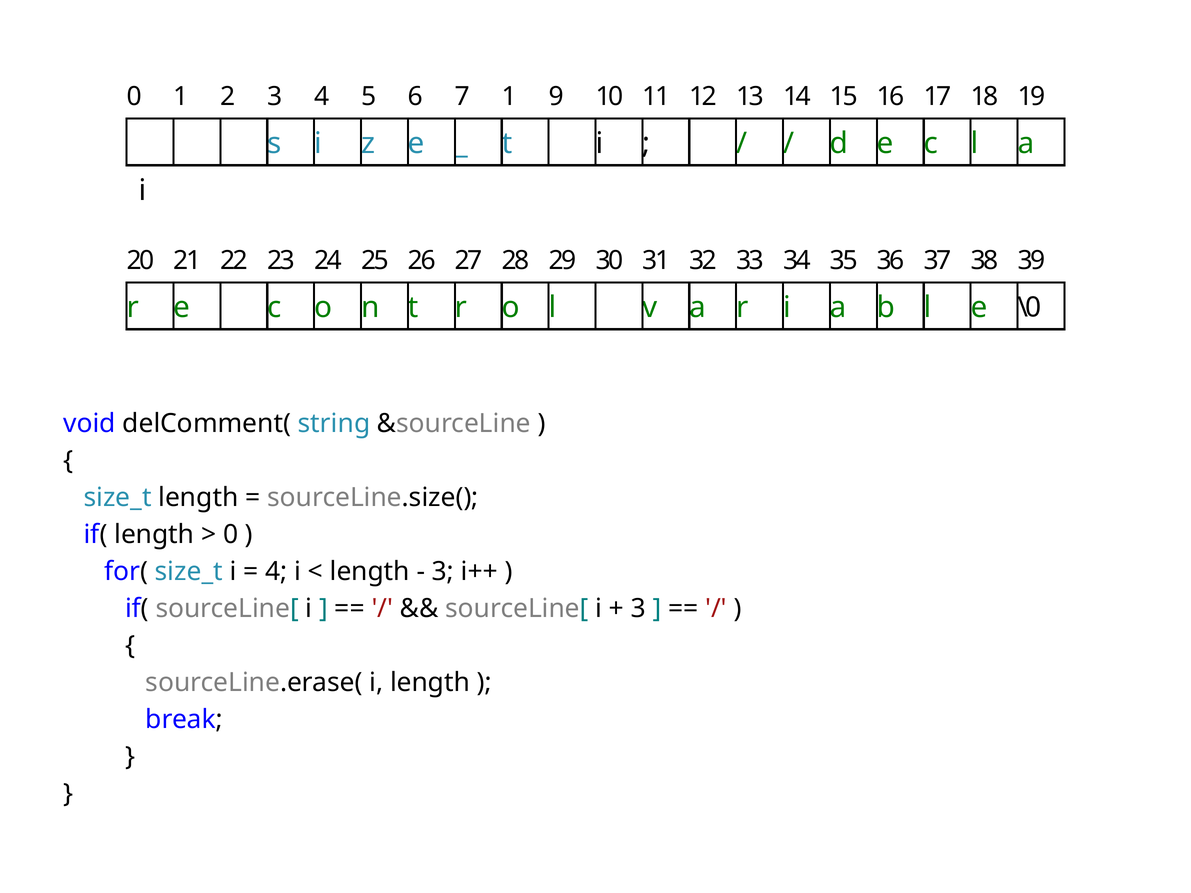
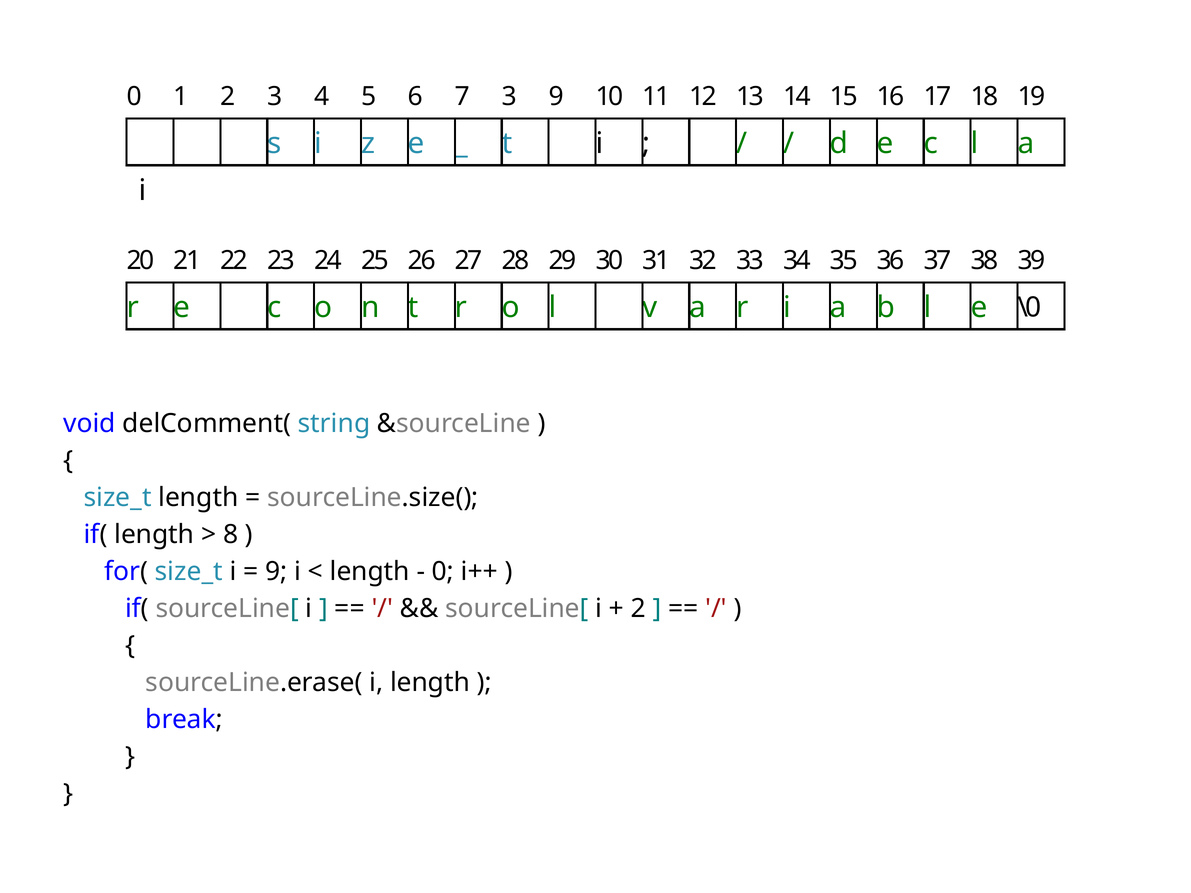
7 1: 1 -> 3
0 at (231, 535): 0 -> 8
4 at (276, 572): 4 -> 9
3 at (443, 572): 3 -> 0
3 at (638, 609): 3 -> 2
